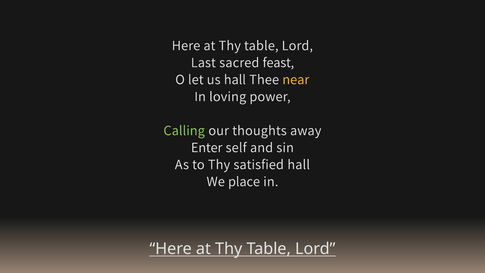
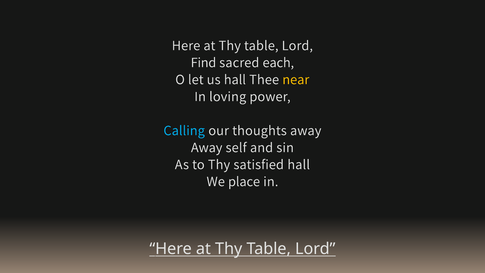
Last: Last -> Find
feast: feast -> each
Calling colour: light green -> light blue
Enter at (207, 147): Enter -> Away
